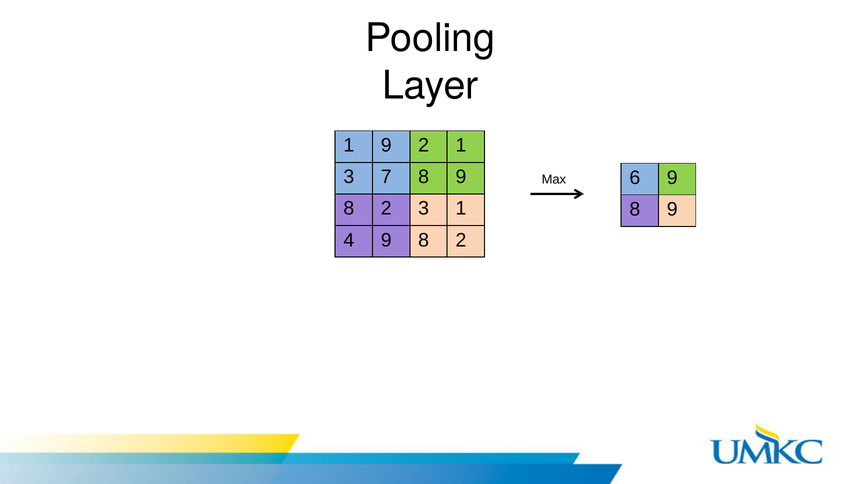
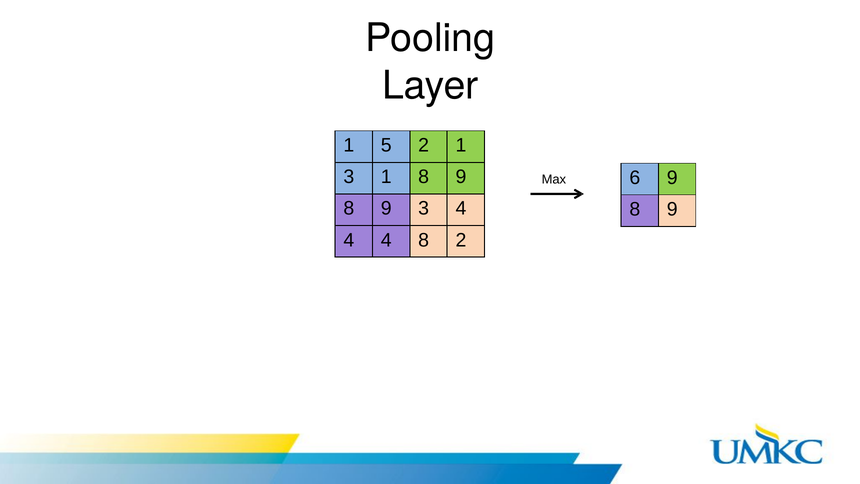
1 9: 9 -> 5
3 7: 7 -> 1
2 at (386, 209): 2 -> 9
3 1: 1 -> 4
9 at (386, 240): 9 -> 4
